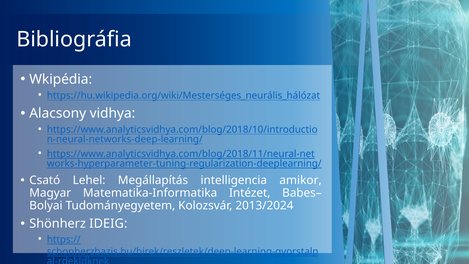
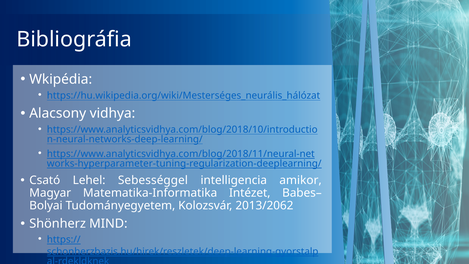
Megállapítás: Megállapítás -> Sebességgel
2013/2024: 2013/2024 -> 2013/2062
IDEIG: IDEIG -> MIND
